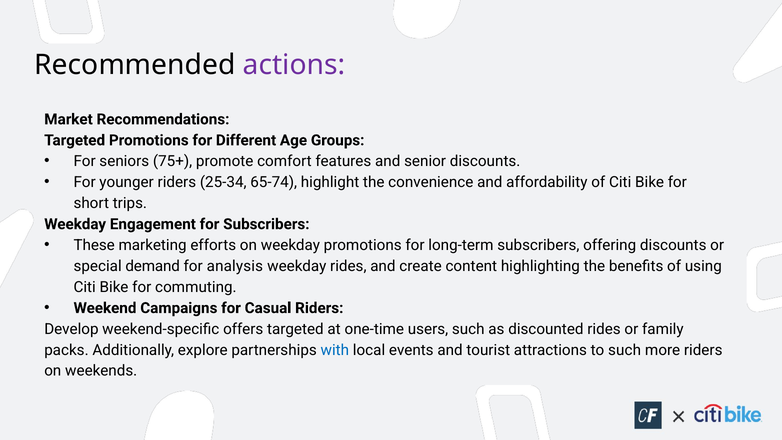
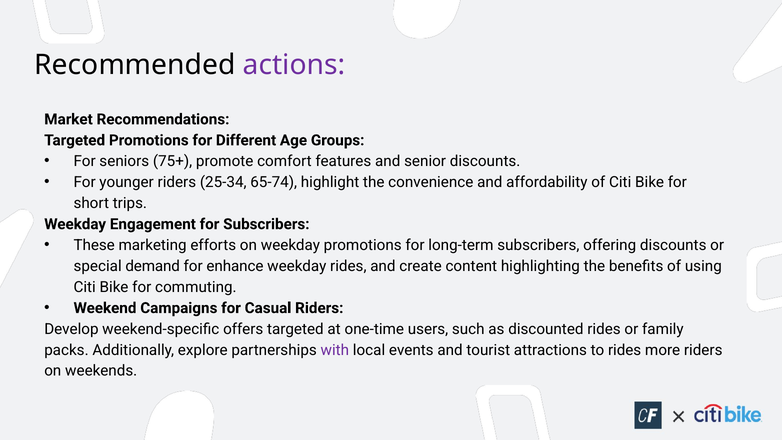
analysis: analysis -> enhance
with colour: blue -> purple
to such: such -> rides
